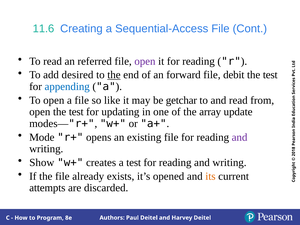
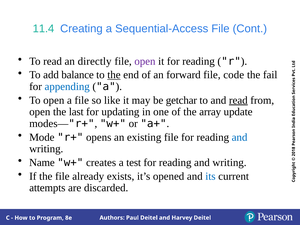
11.6: 11.6 -> 11.4
referred: referred -> directly
desired: desired -> balance
debit: debit -> code
test at (270, 75): test -> fail
read at (238, 100) underline: none -> present
open the test: test -> last
and at (240, 137) colour: purple -> blue
Show: Show -> Name
its colour: orange -> blue
